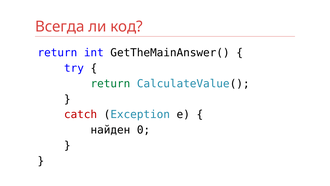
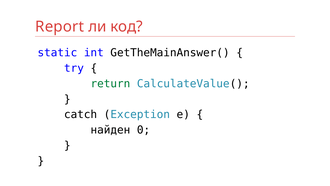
Всегда: Всегда -> Report
return at (57, 53): return -> static
catch colour: red -> black
